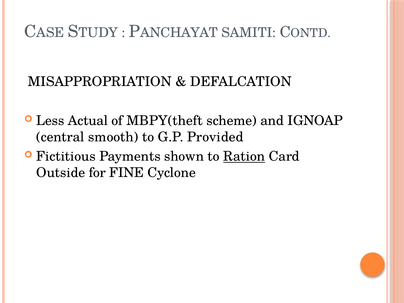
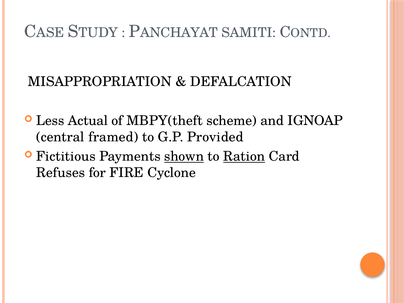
smooth: smooth -> framed
shown underline: none -> present
Outside: Outside -> Refuses
FINE: FINE -> FIRE
